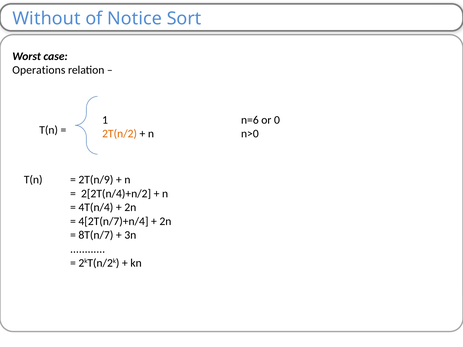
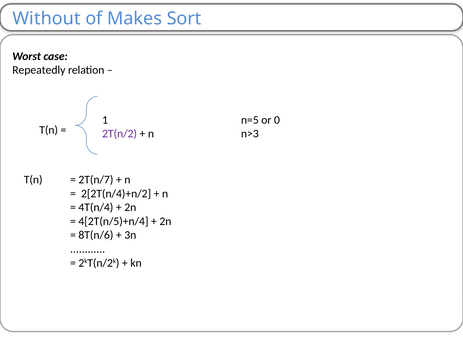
Notice: Notice -> Makes
Operations: Operations -> Repeatedly
n=6: n=6 -> n=5
2T(n/2 colour: orange -> purple
n>0: n>0 -> n>3
2T(n/9: 2T(n/9 -> 2T(n/7
4[2T(n/7)+n/4: 4[2T(n/7)+n/4 -> 4[2T(n/5)+n/4
8T(n/7: 8T(n/7 -> 8T(n/6
